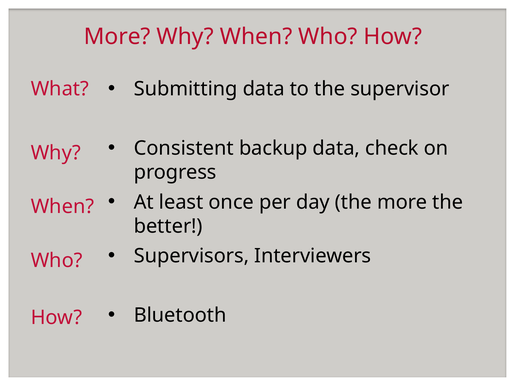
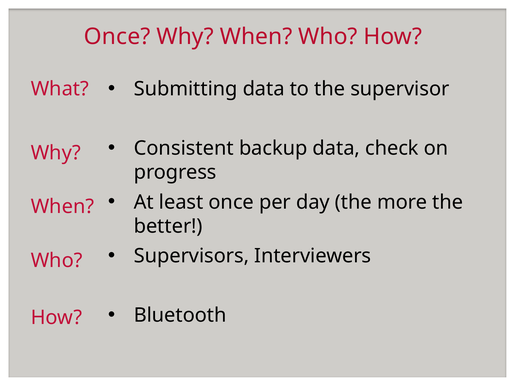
More at (117, 37): More -> Once
